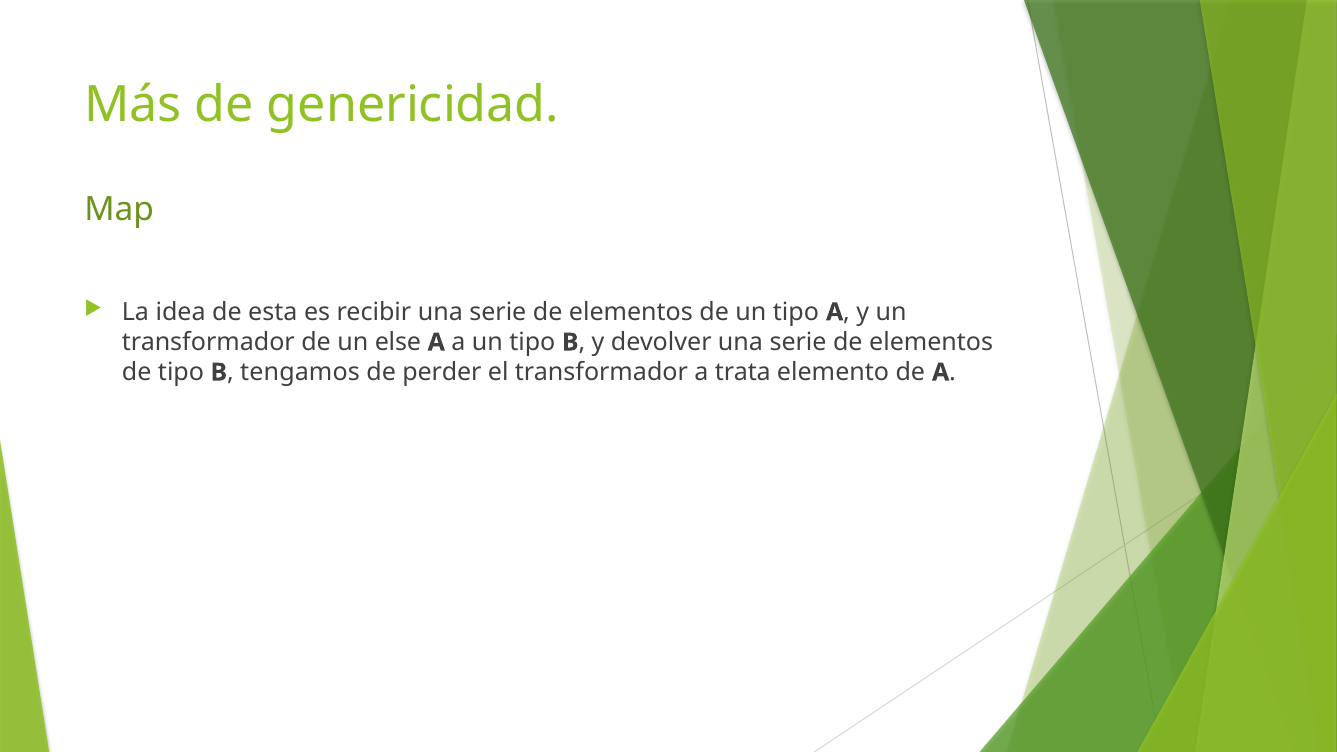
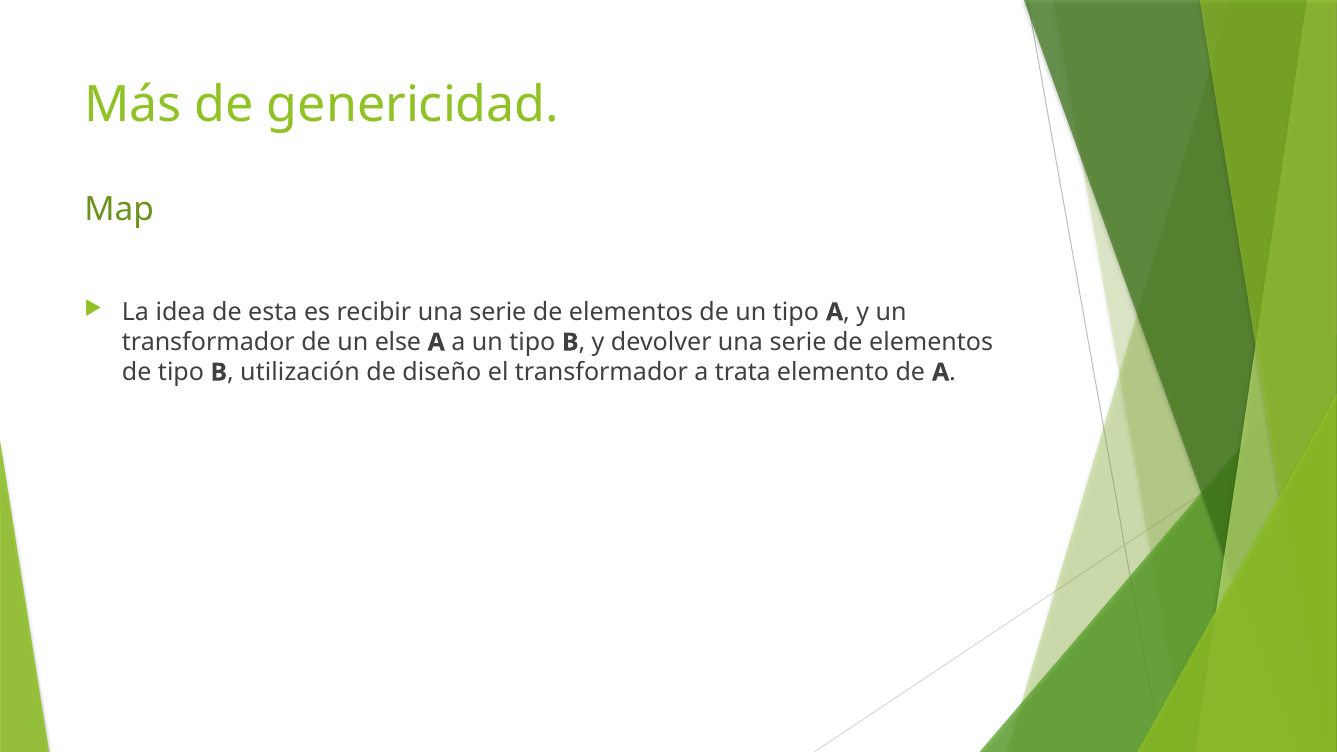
tengamos: tengamos -> utilización
perder: perder -> diseño
